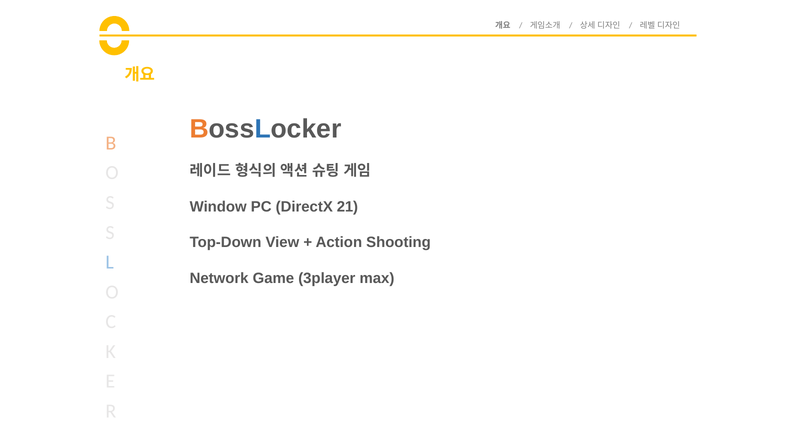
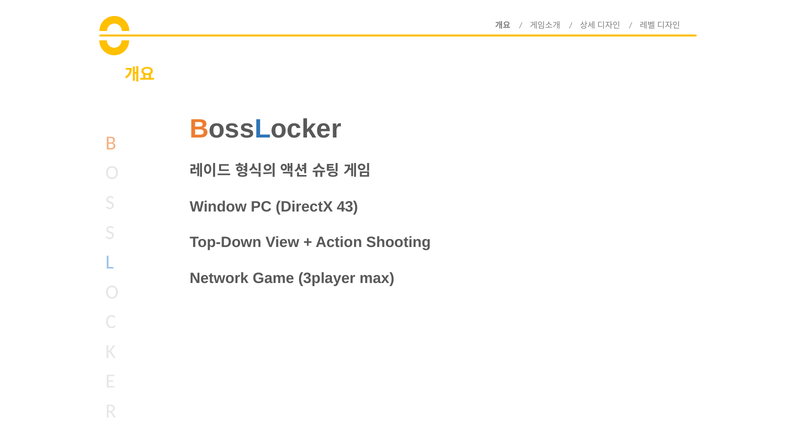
21: 21 -> 43
